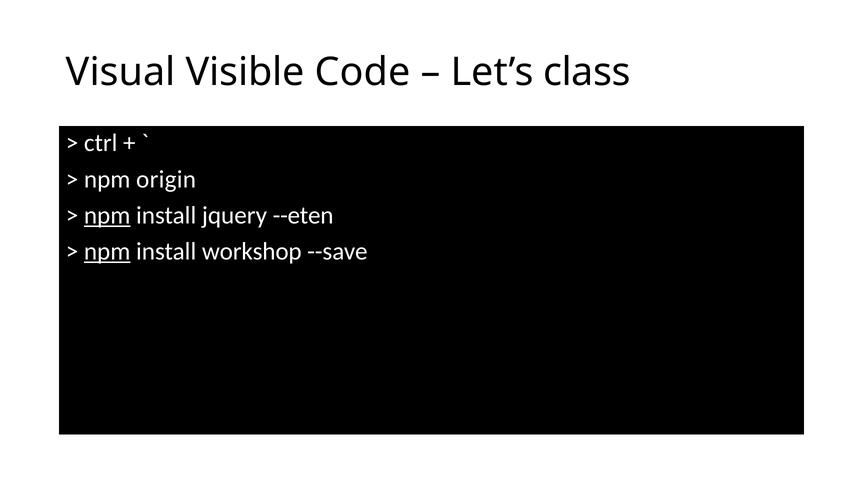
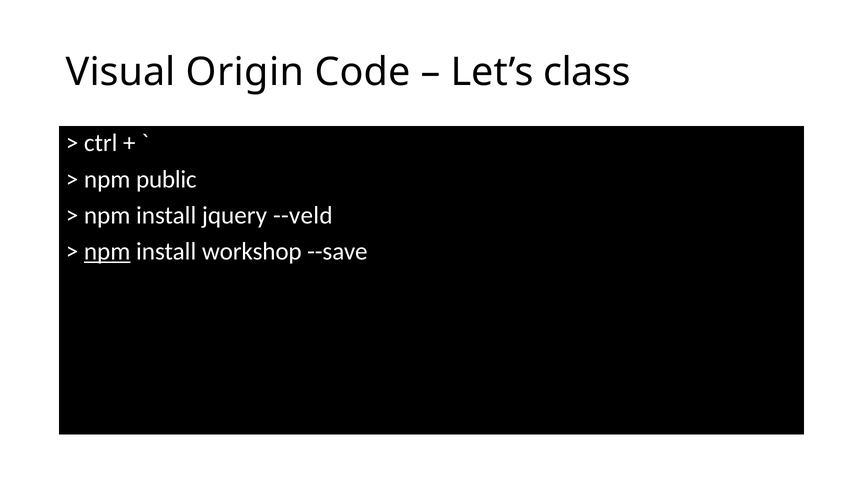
Visible: Visible -> Origin
origin: origin -> public
npm at (107, 216) underline: present -> none
--eten: --eten -> --veld
